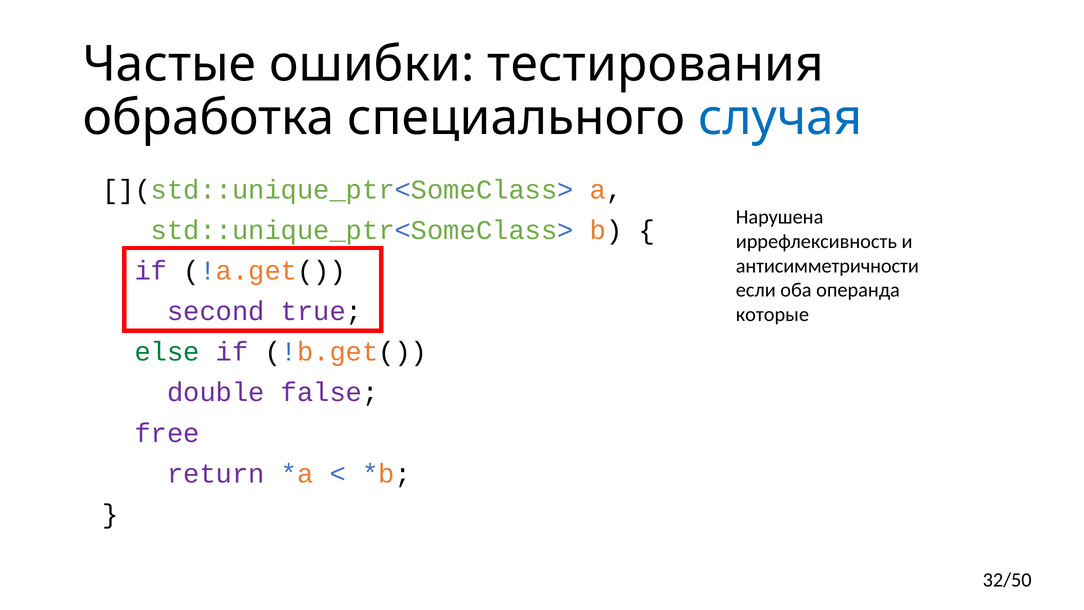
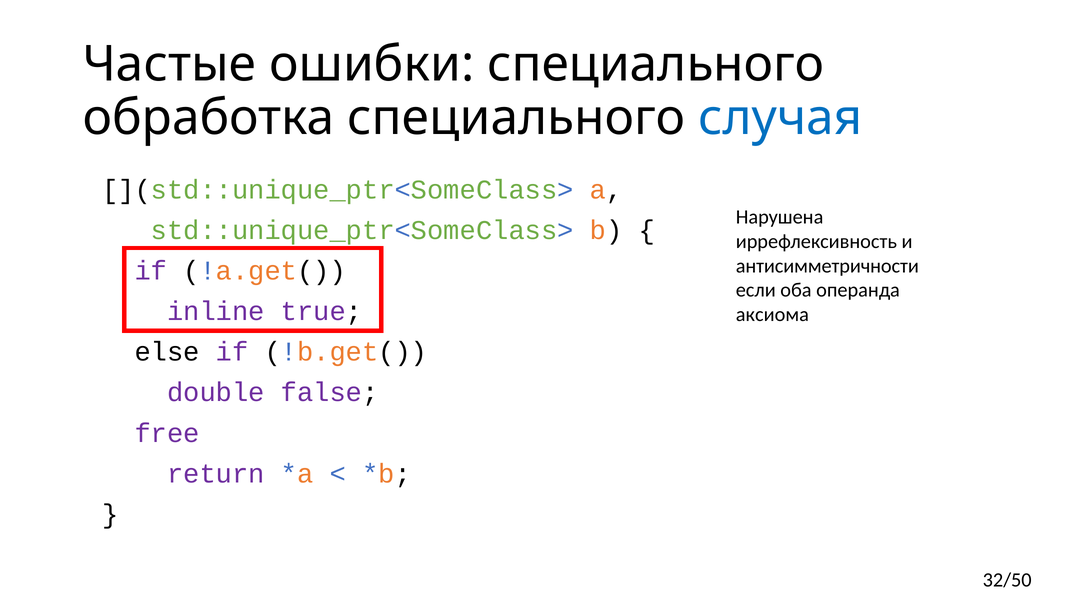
ошибки тестирования: тестирования -> специального
second: second -> inline
которые: которые -> аксиома
else colour: green -> black
